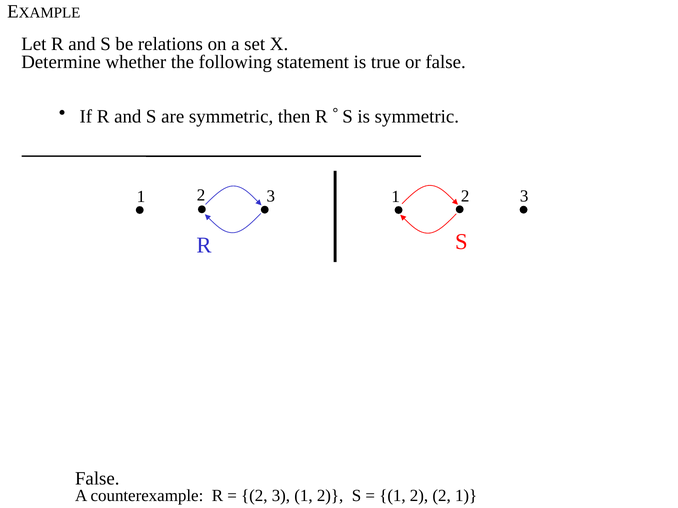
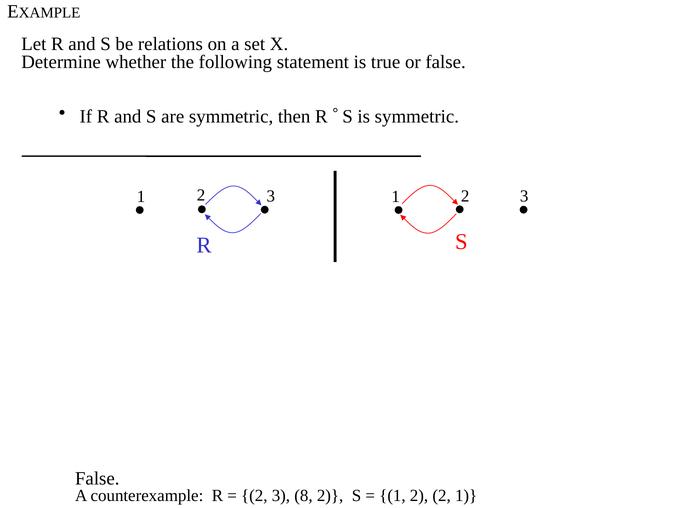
1 at (303, 496): 1 -> 8
